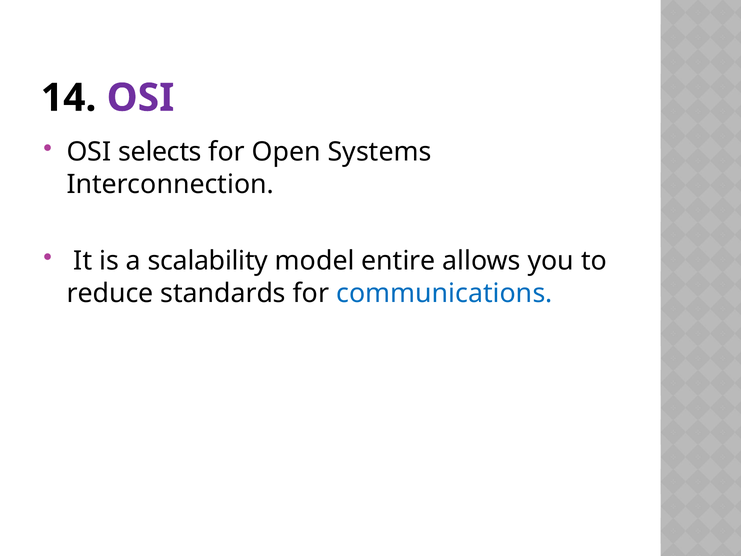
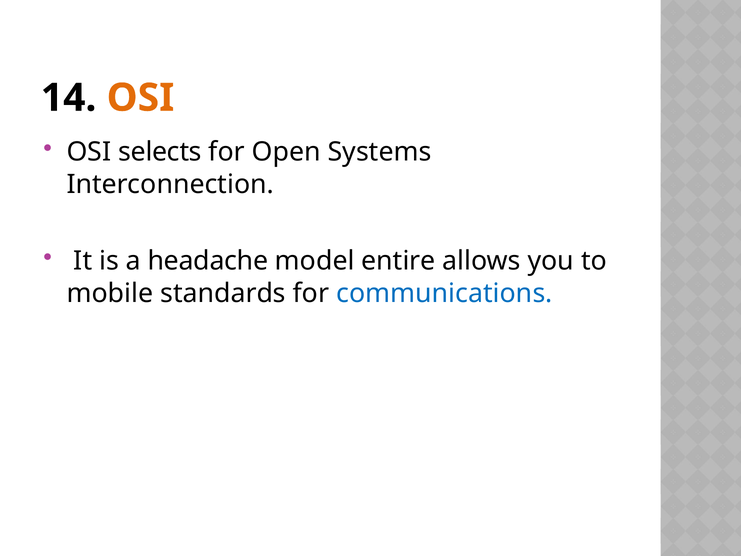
OSI at (141, 98) colour: purple -> orange
scalability: scalability -> headache
reduce: reduce -> mobile
